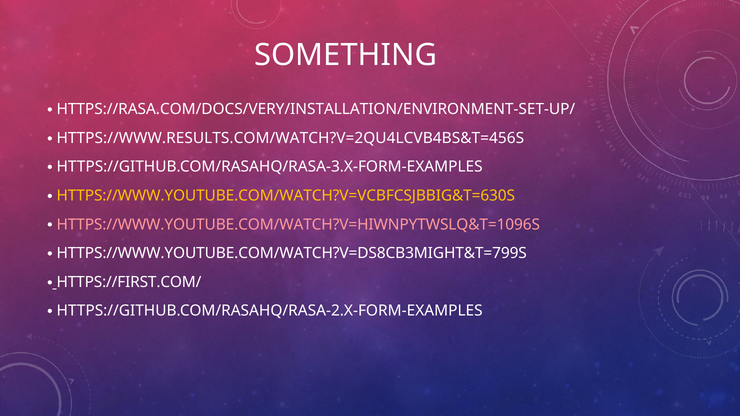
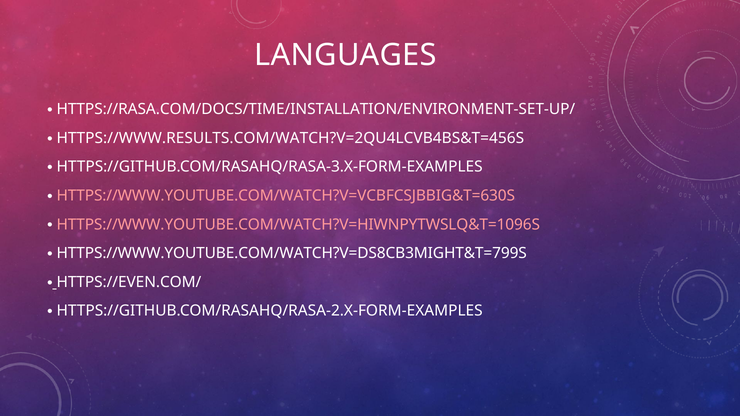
SOMETHING: SOMETHING -> LANGUAGES
HTTPS://RASA.COM/DOCS/VERY/INSTALLATION/ENVIRONMENT-SET-UP/: HTTPS://RASA.COM/DOCS/VERY/INSTALLATION/ENVIRONMENT-SET-UP/ -> HTTPS://RASA.COM/DOCS/TIME/INSTALLATION/ENVIRONMENT-SET-UP/
HTTPS://WWW.YOUTUBE.COM/WATCH?V=VCBFCSJBBIG&T=630S colour: yellow -> pink
HTTPS://FIRST.COM/: HTTPS://FIRST.COM/ -> HTTPS://EVEN.COM/
